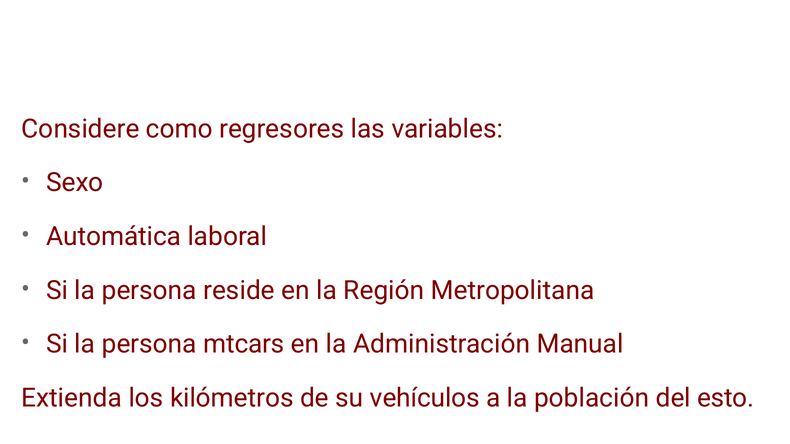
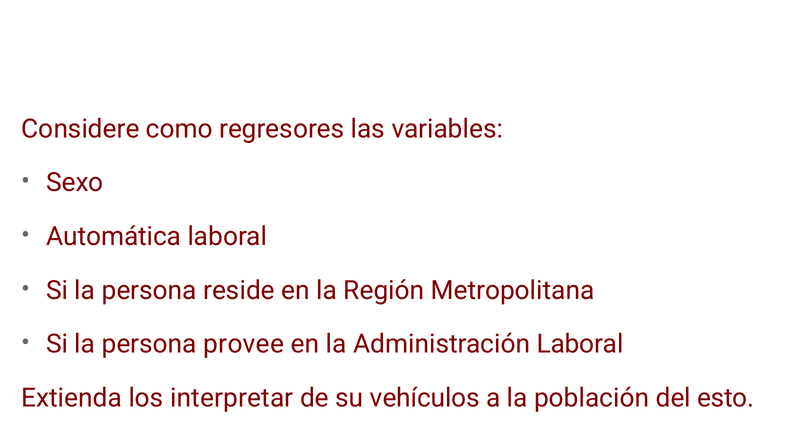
mtcars: mtcars -> provee
Administración Manual: Manual -> Laboral
kilómetros: kilómetros -> interpretar
